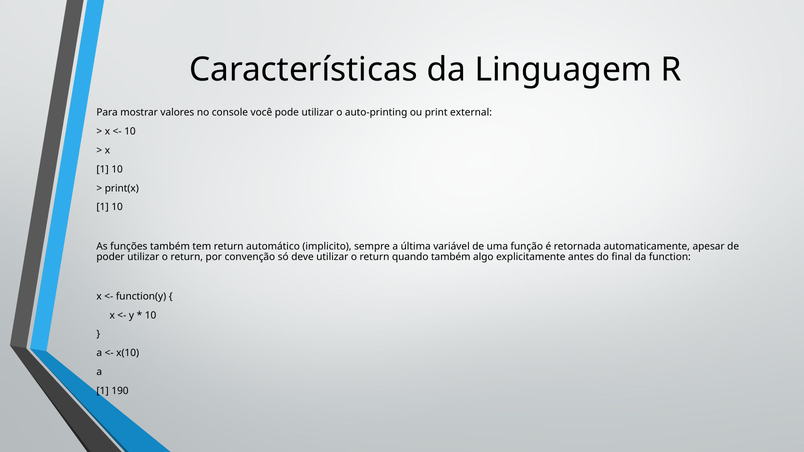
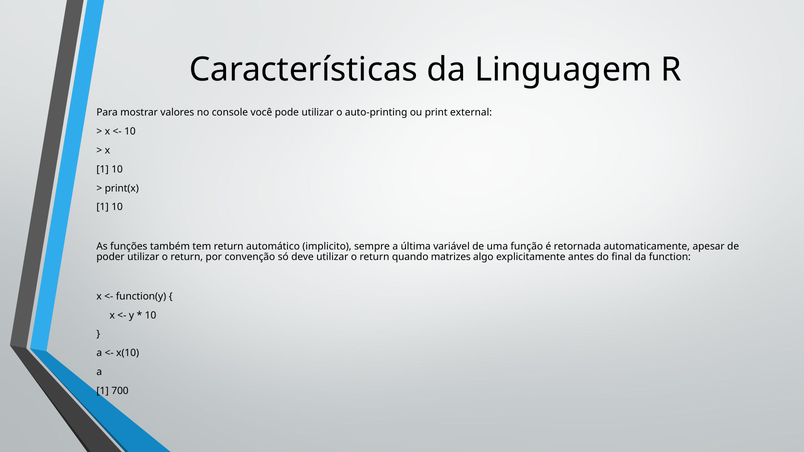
quando também: também -> matrizes
190: 190 -> 700
